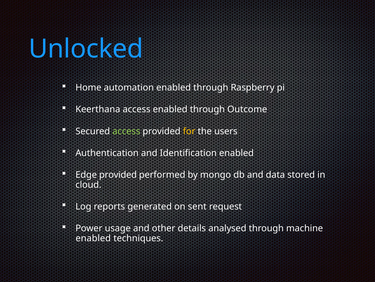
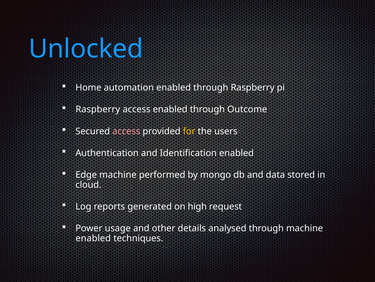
Keerthana at (98, 109): Keerthana -> Raspberry
access at (126, 131) colour: light green -> pink
Edge provided: provided -> machine
sent: sent -> high
